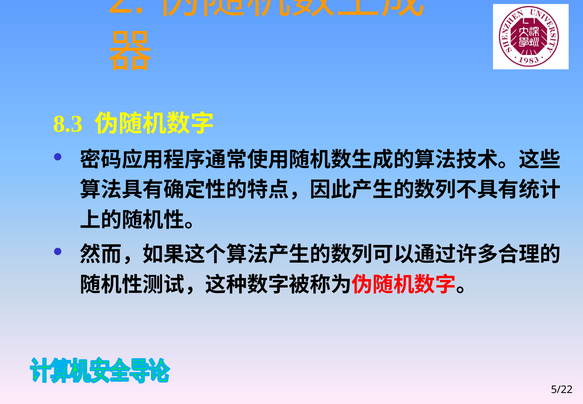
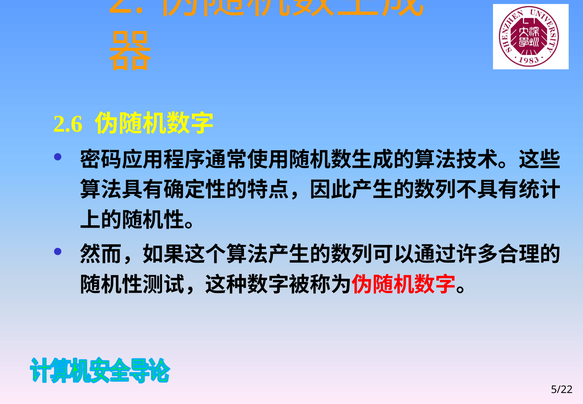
8.3: 8.3 -> 2.6
